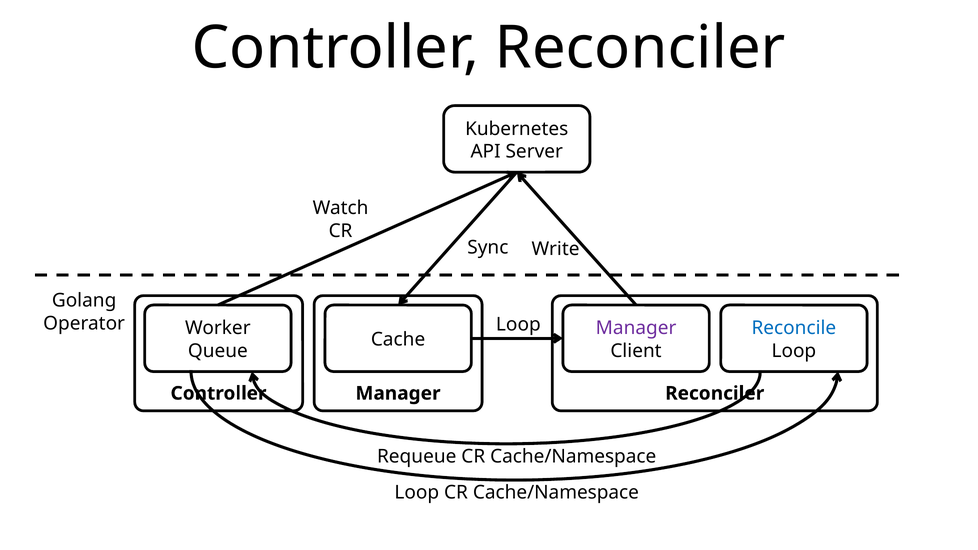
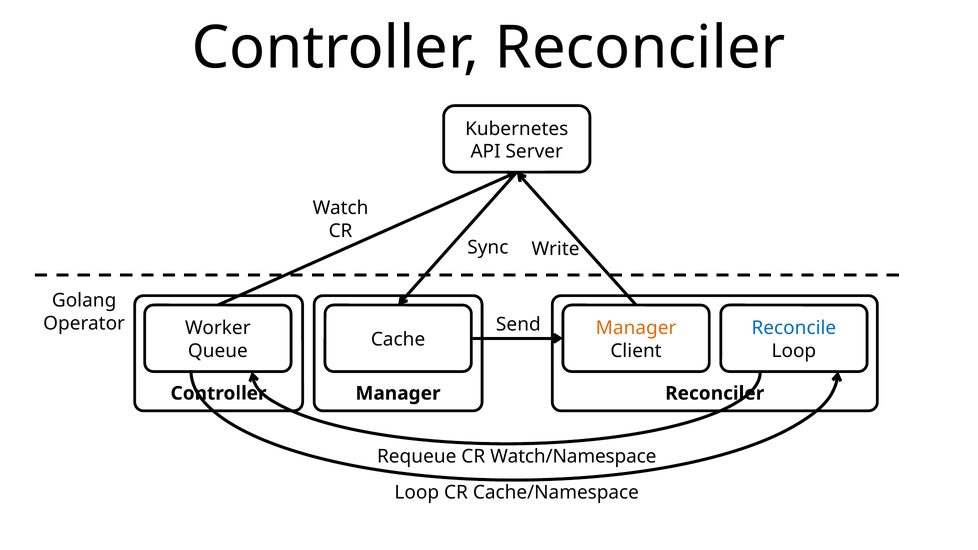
Loop at (518, 324): Loop -> Send
Manager at (636, 328) colour: purple -> orange
Requeue CR Cache/Namespace: Cache/Namespace -> Watch/Namespace
